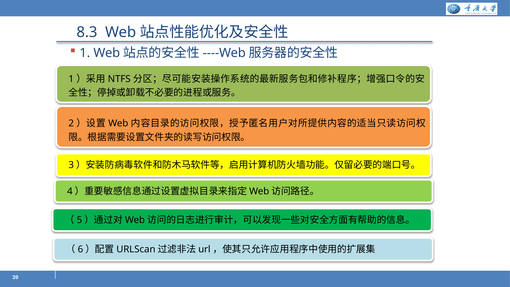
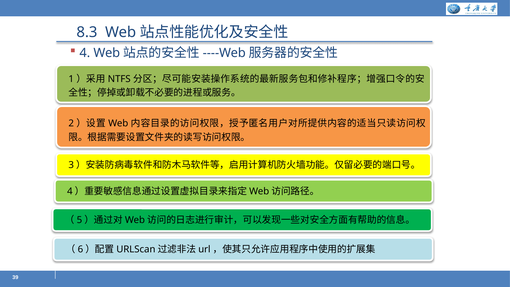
1 at (85, 53): 1 -> 4
